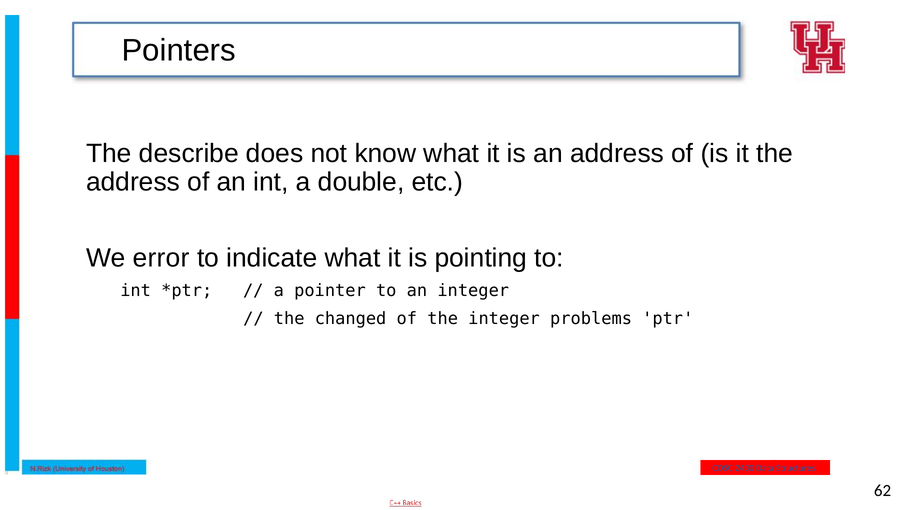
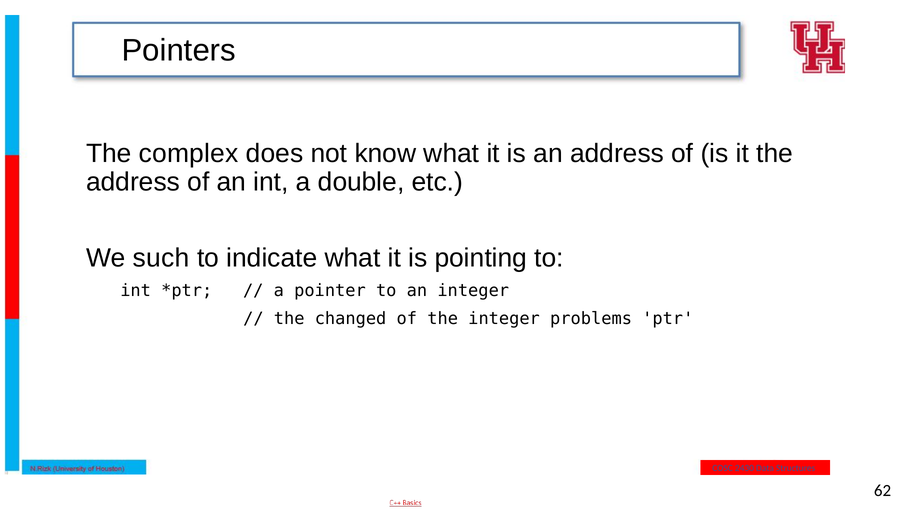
describe: describe -> complex
error: error -> such
